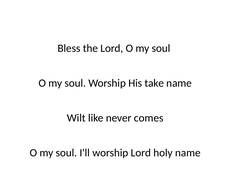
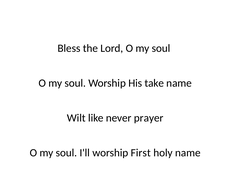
comes: comes -> prayer
worship Lord: Lord -> First
